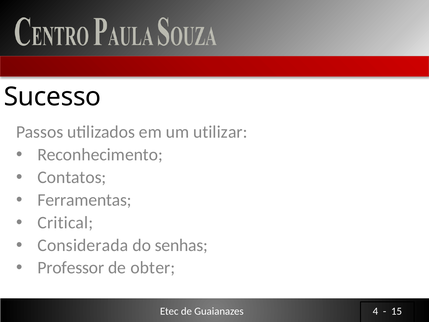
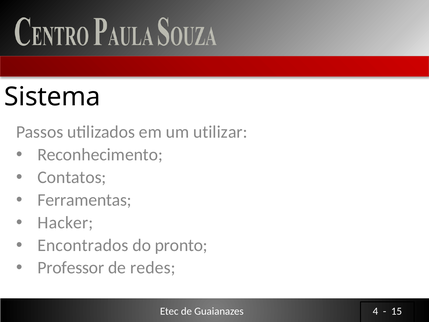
Sucesso: Sucesso -> Sistema
Critical: Critical -> Hacker
Considerada: Considerada -> Encontrados
senhas: senhas -> pronto
obter: obter -> redes
